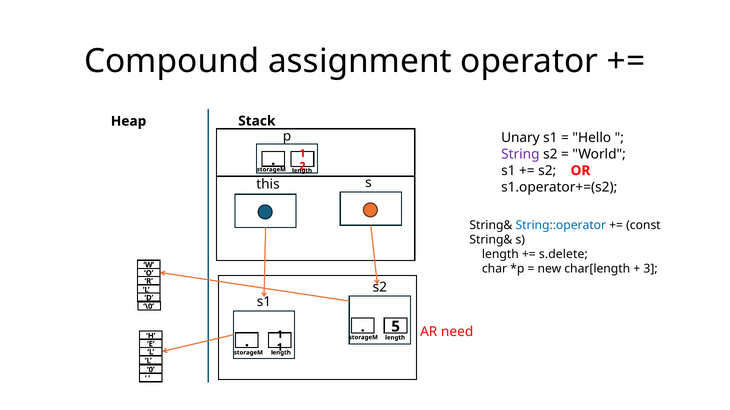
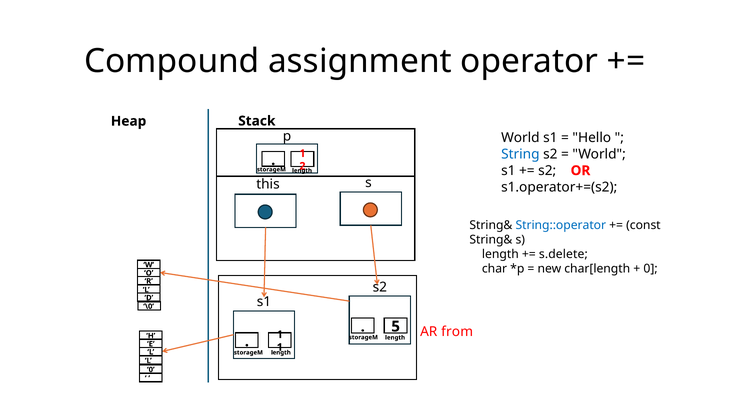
Unary at (520, 138): Unary -> World
String colour: purple -> blue
3 at (651, 269): 3 -> 0
need: need -> from
